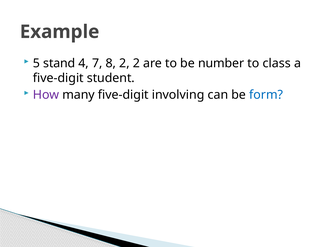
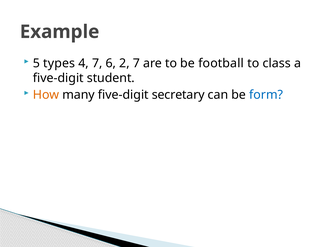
stand: stand -> types
8: 8 -> 6
2 2: 2 -> 7
number: number -> football
How colour: purple -> orange
involving: involving -> secretary
